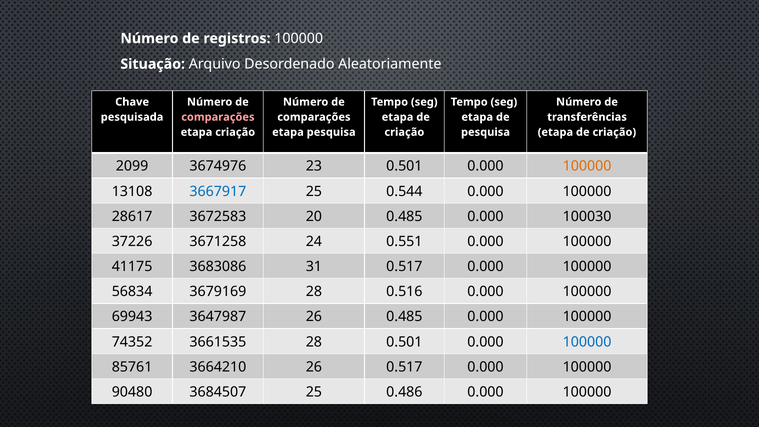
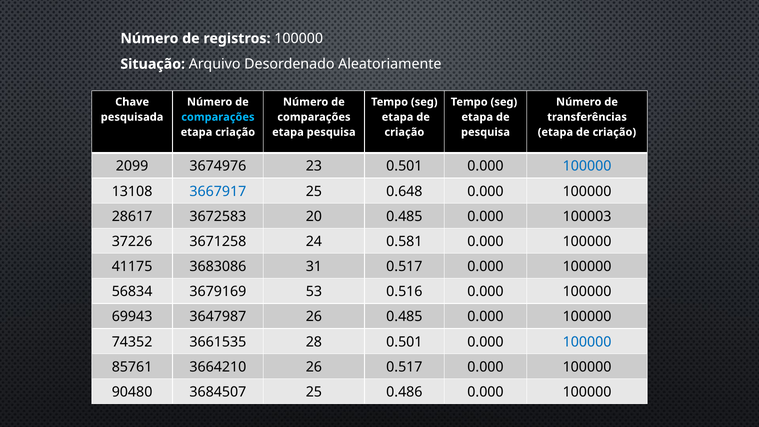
comparações at (218, 117) colour: pink -> light blue
100000 at (587, 166) colour: orange -> blue
0.544: 0.544 -> 0.648
100030: 100030 -> 100003
0.551: 0.551 -> 0.581
3679169 28: 28 -> 53
